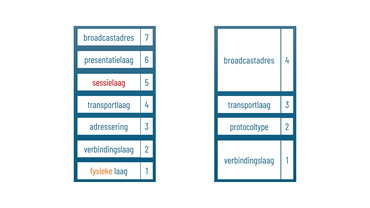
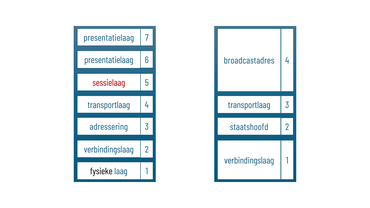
broadcastadres at (109, 38): broadcastadres -> presentatielaag
protocoltype: protocoltype -> staatshoofd
fysieke colour: orange -> black
